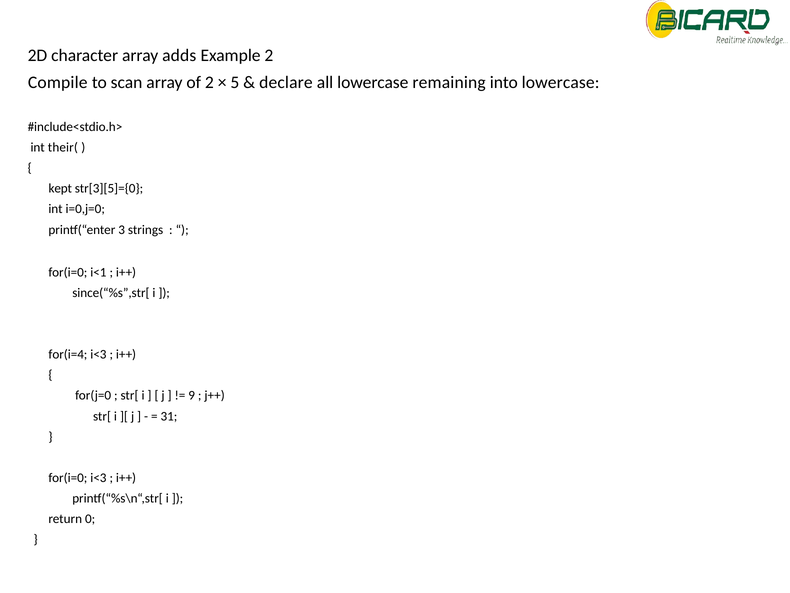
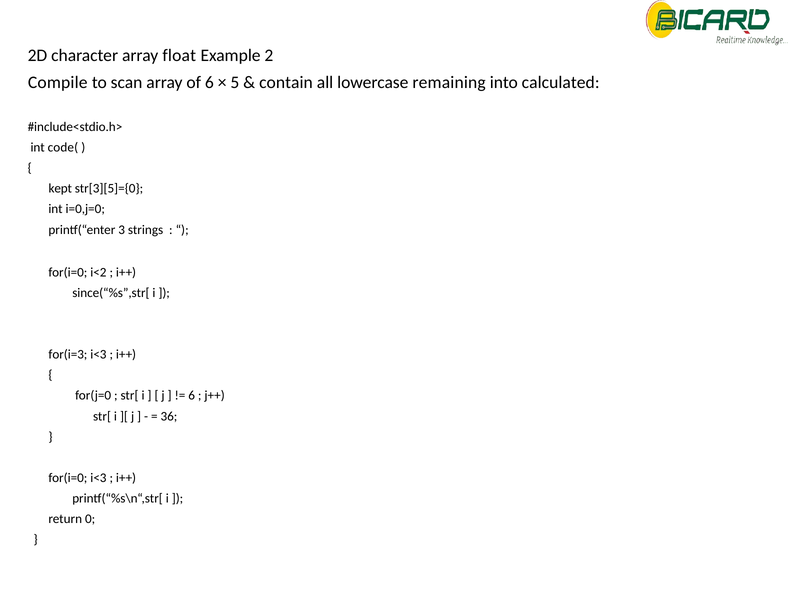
adds: adds -> float
of 2: 2 -> 6
declare: declare -> contain
into lowercase: lowercase -> calculated
their(: their( -> code(
i<1: i<1 -> i<2
for(i=4: for(i=4 -> for(i=3
9 at (192, 395): 9 -> 6
31: 31 -> 36
